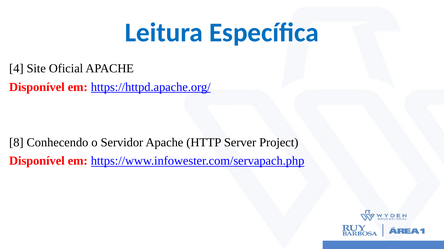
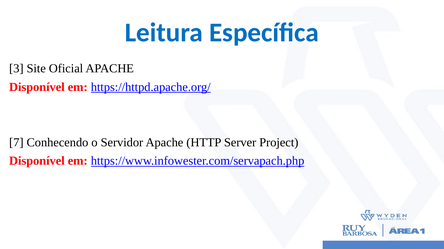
4: 4 -> 3
8: 8 -> 7
